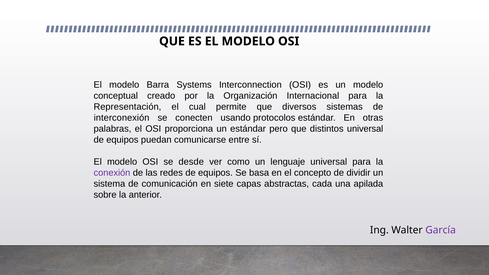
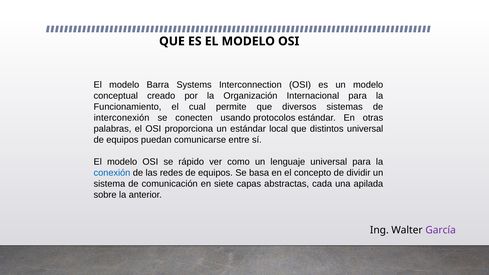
Representación: Representación -> Funcionamiento
pero: pero -> local
desde: desde -> rápido
conexión colour: purple -> blue
